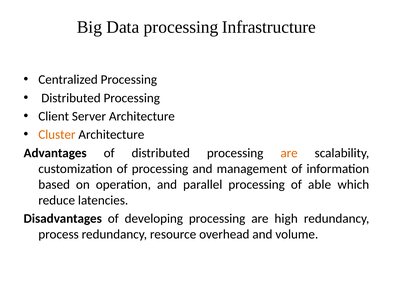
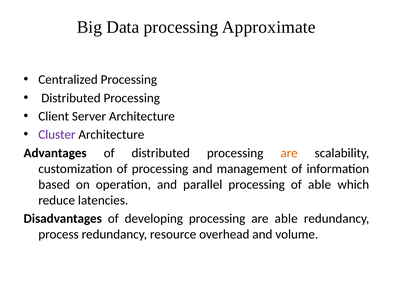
Infrastructure: Infrastructure -> Approximate
Cluster colour: orange -> purple
are high: high -> able
